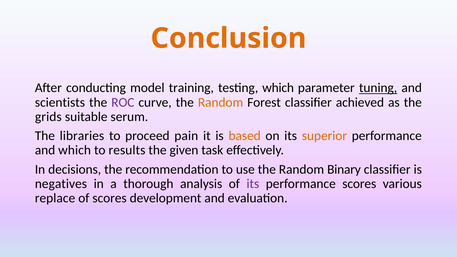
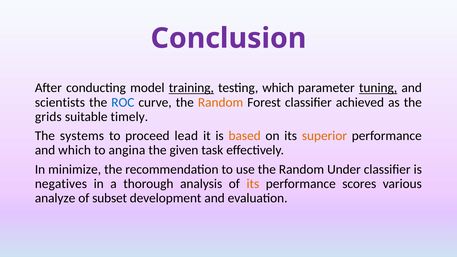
Conclusion colour: orange -> purple
training underline: none -> present
ROC colour: purple -> blue
serum: serum -> timely
libraries: libraries -> systems
pain: pain -> lead
results: results -> angina
decisions: decisions -> minimize
Binary: Binary -> Under
its at (253, 184) colour: purple -> orange
replace: replace -> analyze
of scores: scores -> subset
